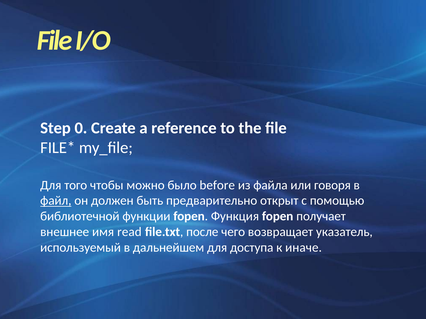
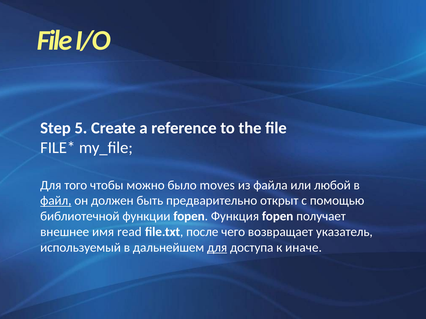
0: 0 -> 5
before: before -> moves
говоря: говоря -> любой
для at (217, 248) underline: none -> present
